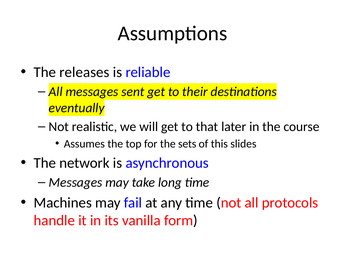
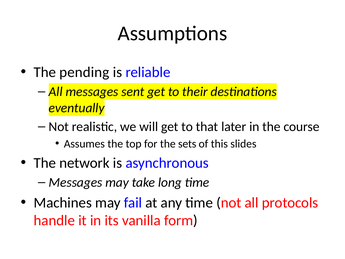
releases: releases -> pending
